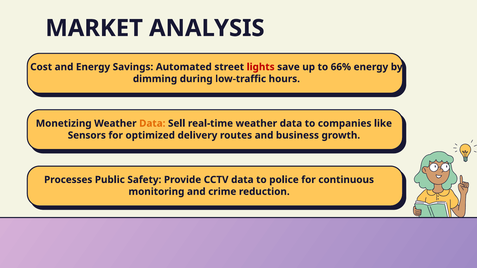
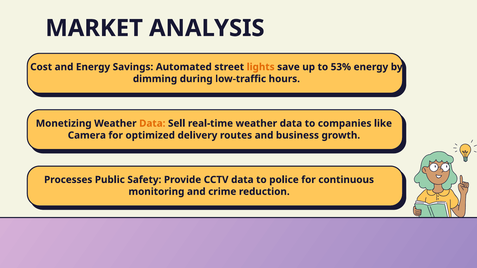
lights colour: red -> orange
66%: 66% -> 53%
Sensors: Sensors -> Camera
